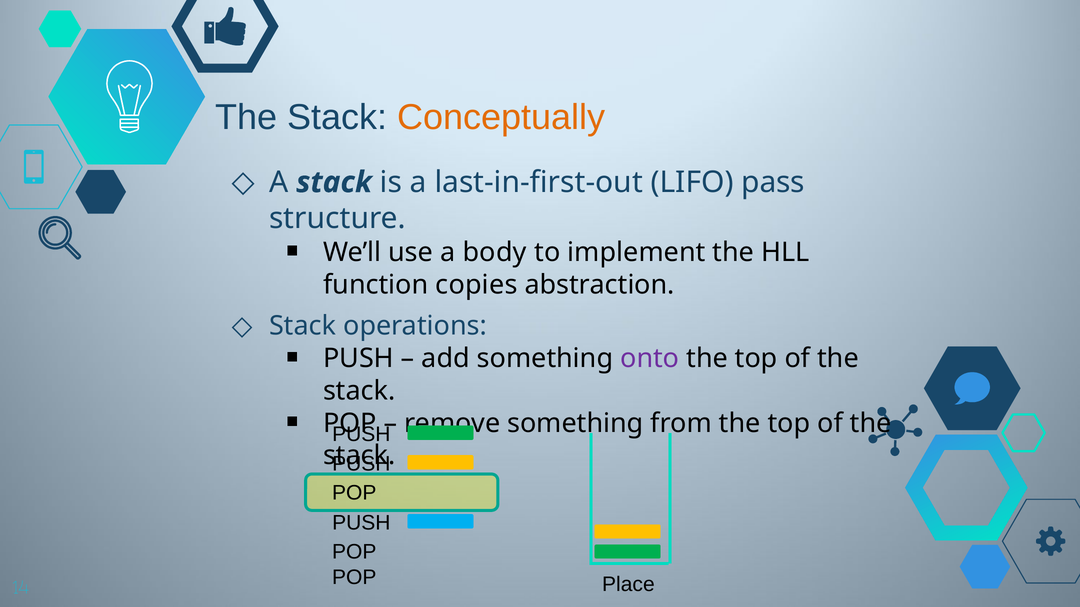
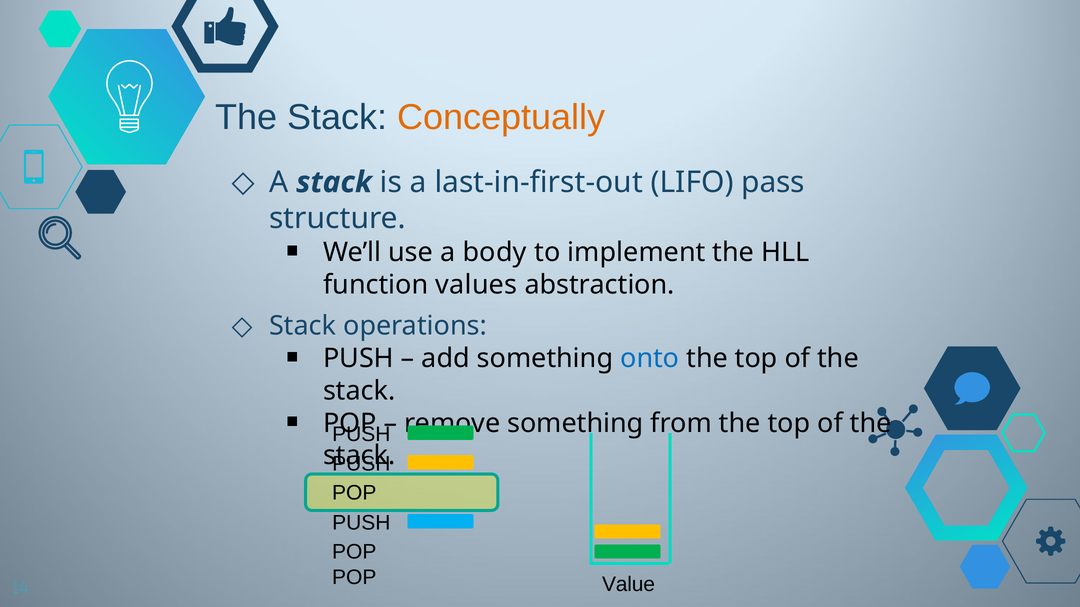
copies: copies -> values
onto colour: purple -> blue
Place: Place -> Value
